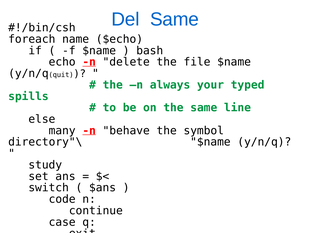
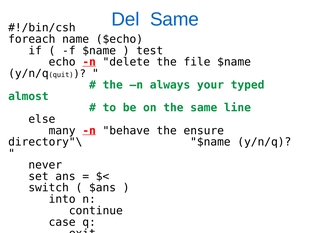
bash: bash -> test
spills: spills -> almost
symbol: symbol -> ensure
study: study -> never
code: code -> into
